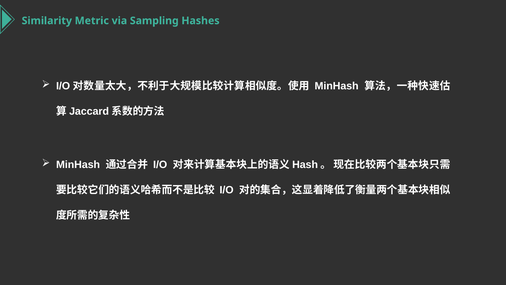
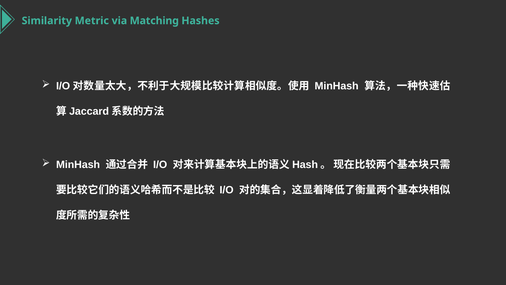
Sampling: Sampling -> Matching
